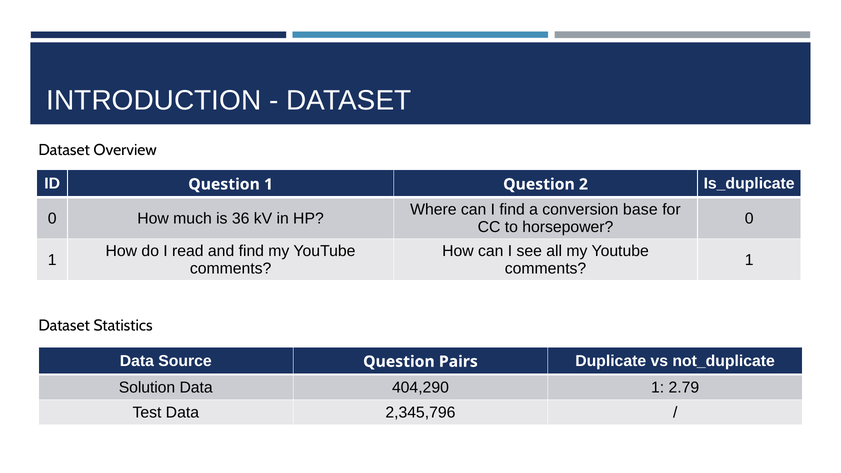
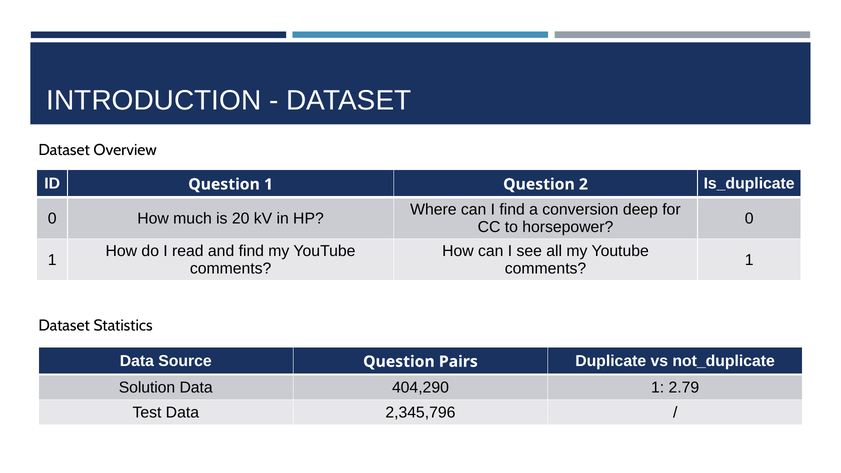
base: base -> deep
36: 36 -> 20
